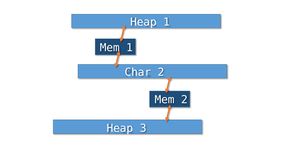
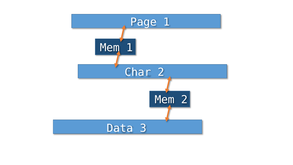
Heap at (144, 22): Heap -> Page
Heap at (120, 128): Heap -> Data
